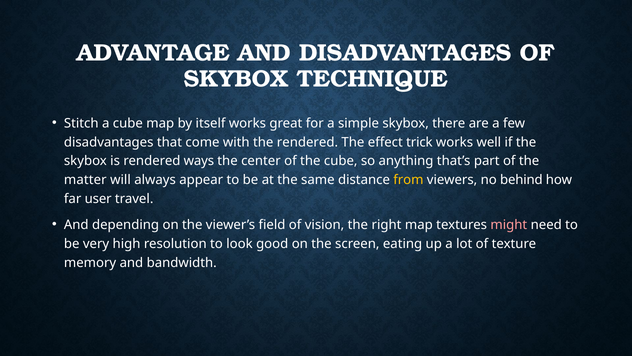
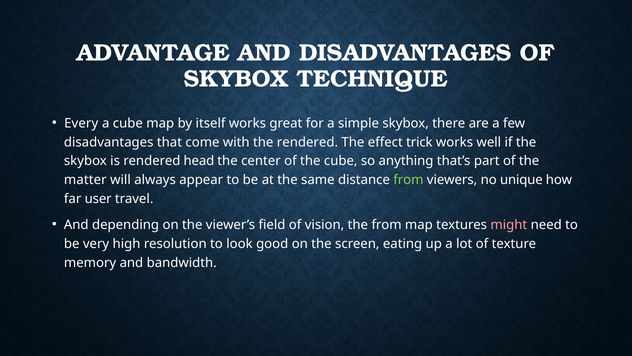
Stitch: Stitch -> Every
ways: ways -> head
from at (408, 180) colour: yellow -> light green
behind: behind -> unique
the right: right -> from
